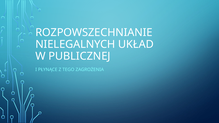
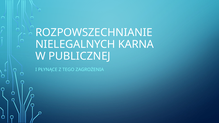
UKŁAD: UKŁAD -> KARNA
